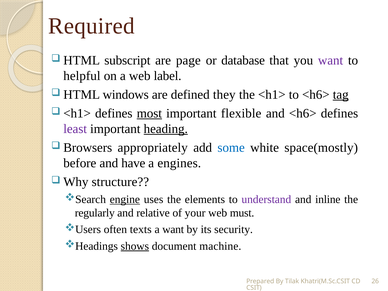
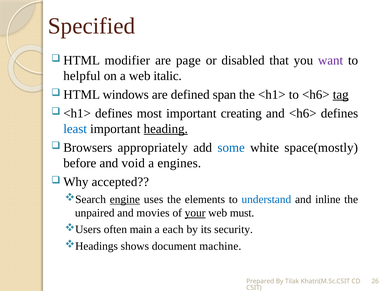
Required: Required -> Specified
subscript: subscript -> modifier
database: database -> disabled
label: label -> italic
they: they -> span
most underline: present -> none
flexible: flexible -> creating
least colour: purple -> blue
have: have -> void
structure: structure -> accepted
understand colour: purple -> blue
regularly: regularly -> unpaired
relative: relative -> movies
your underline: none -> present
texts: texts -> main
a want: want -> each
shows underline: present -> none
